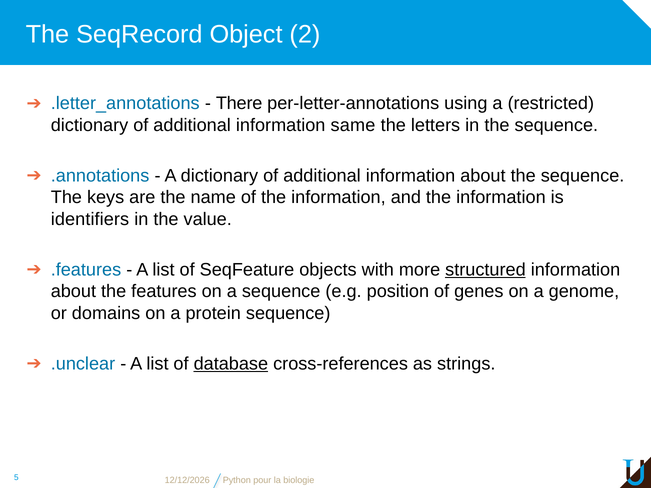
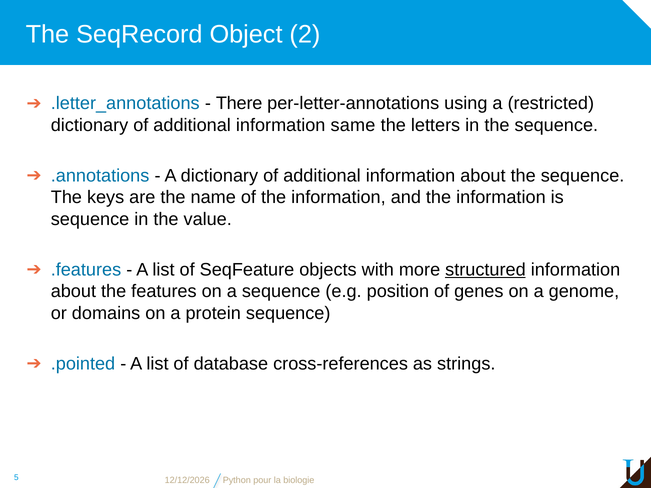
identifiers at (90, 219): identifiers -> sequence
.unclear: .unclear -> .pointed
database underline: present -> none
